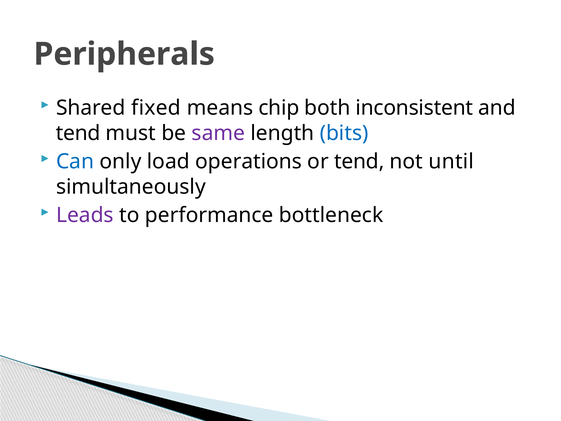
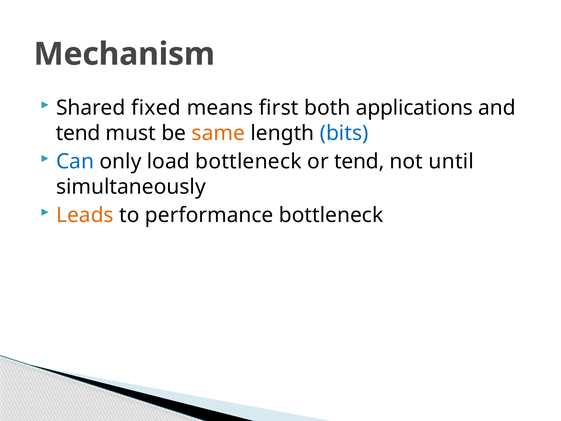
Peripherals: Peripherals -> Mechanism
chip: chip -> first
inconsistent: inconsistent -> applications
same colour: purple -> orange
load operations: operations -> bottleneck
Leads colour: purple -> orange
